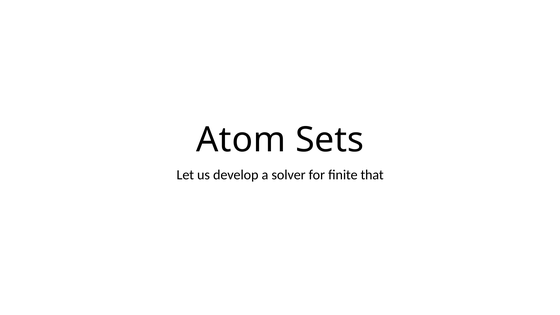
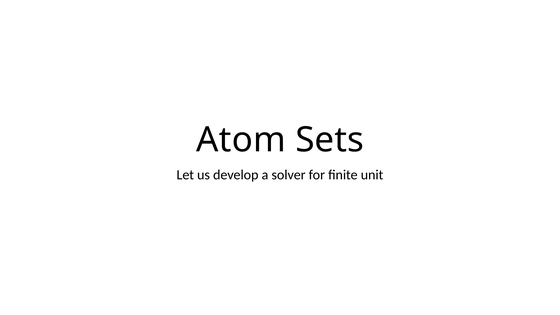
that: that -> unit
